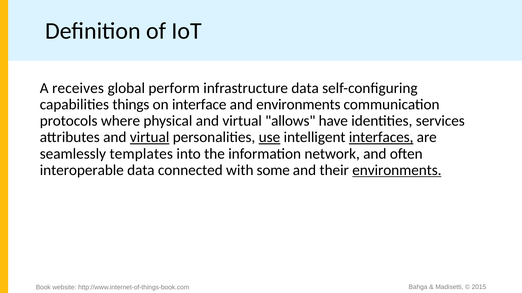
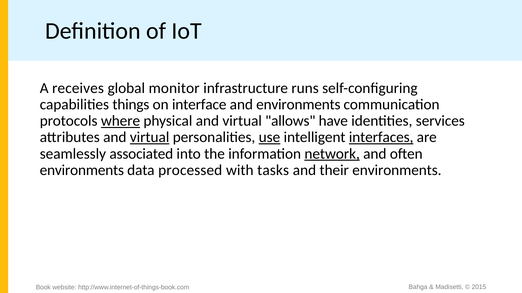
perform: perform -> monitor
infrastructure data: data -> runs
where underline: none -> present
templates: templates -> associated
network underline: none -> present
interoperable at (82, 170): interoperable -> environments
connected: connected -> processed
some: some -> tasks
environments at (397, 170) underline: present -> none
